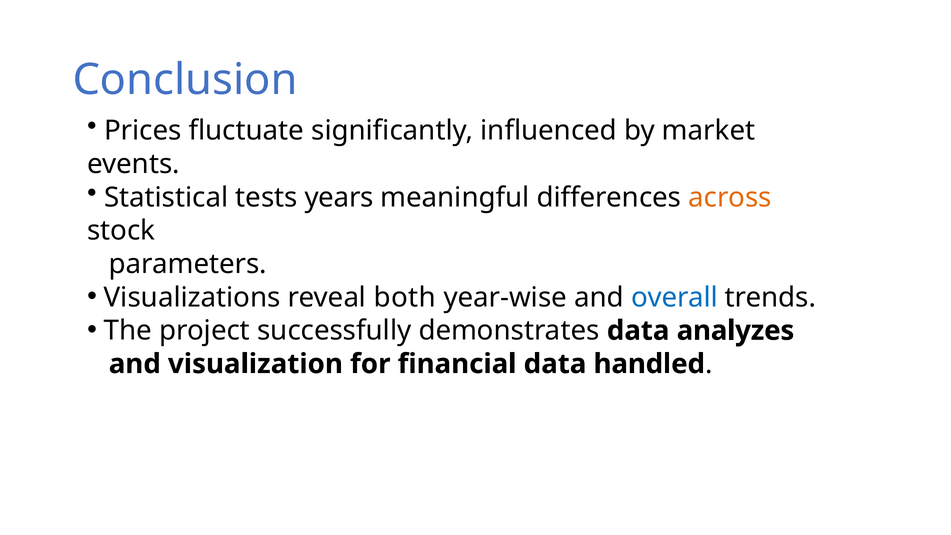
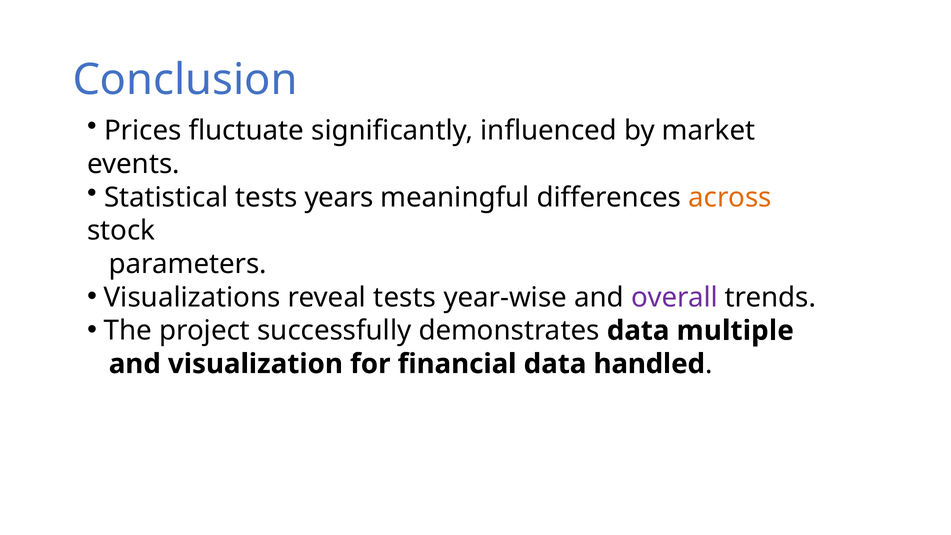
reveal both: both -> tests
overall colour: blue -> purple
analyzes: analyzes -> multiple
